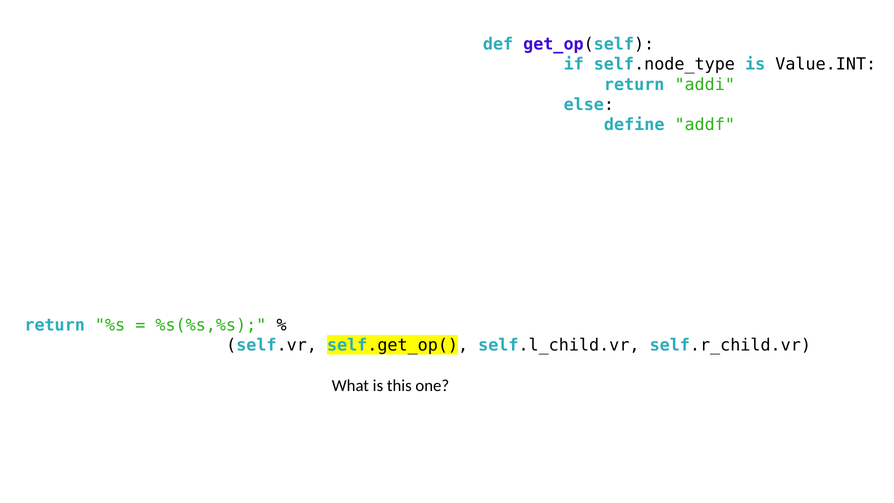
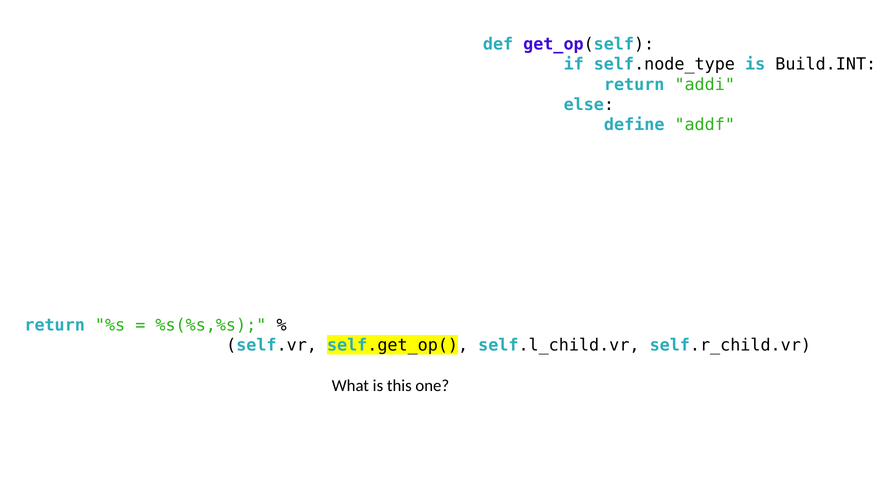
Value.INT: Value.INT -> Build.INT
